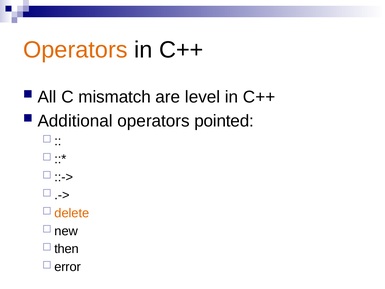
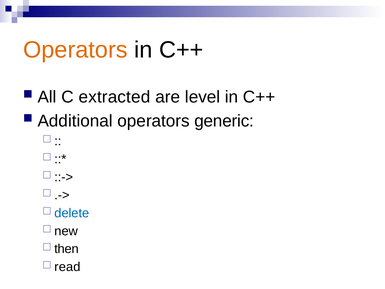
mismatch: mismatch -> extracted
pointed: pointed -> generic
delete colour: orange -> blue
error: error -> read
